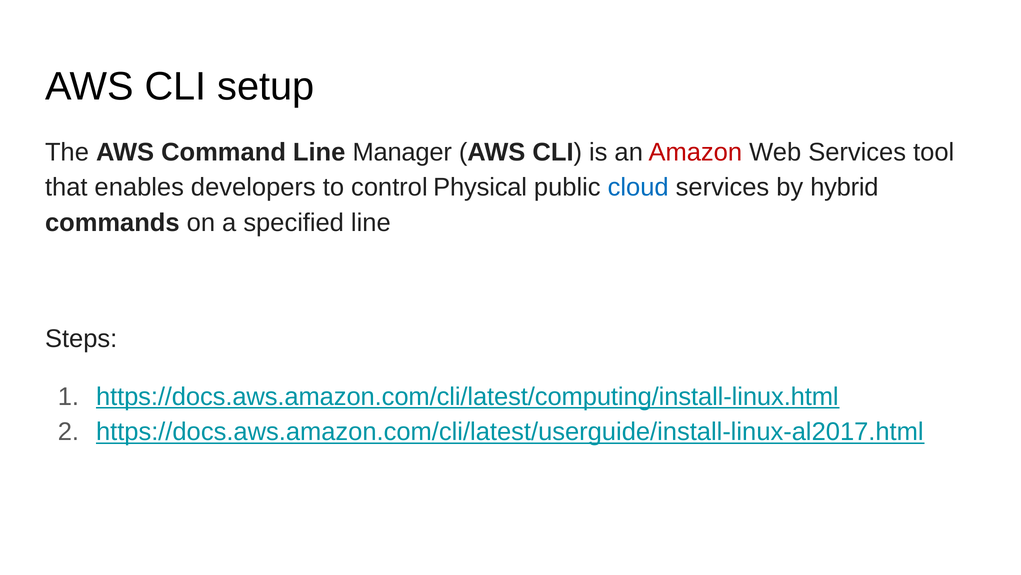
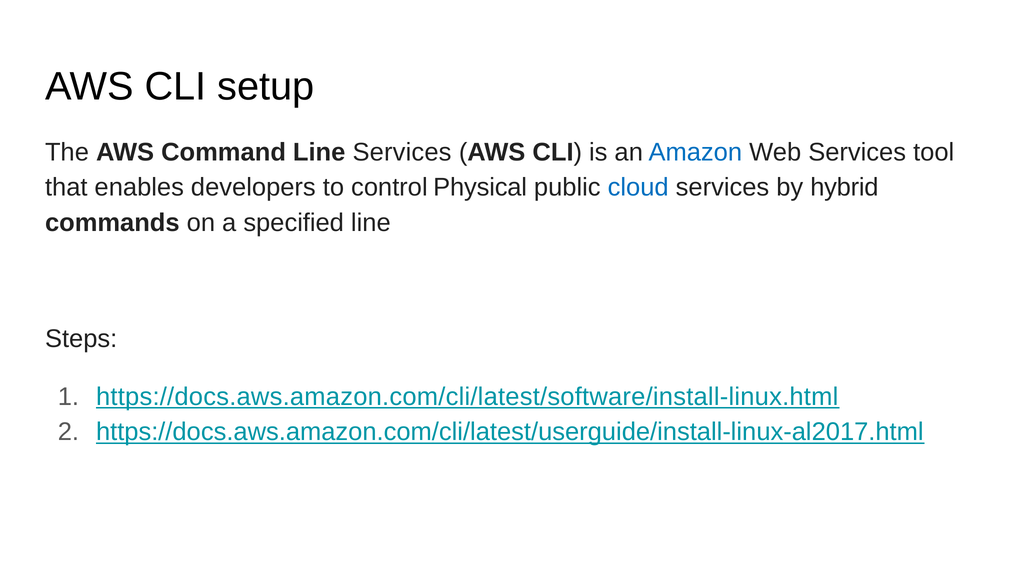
Line Manager: Manager -> Services
Amazon colour: red -> blue
https://docs.aws.amazon.com/cli/latest/computing/install-linux.html: https://docs.aws.amazon.com/cli/latest/computing/install-linux.html -> https://docs.aws.amazon.com/cli/latest/software/install-linux.html
